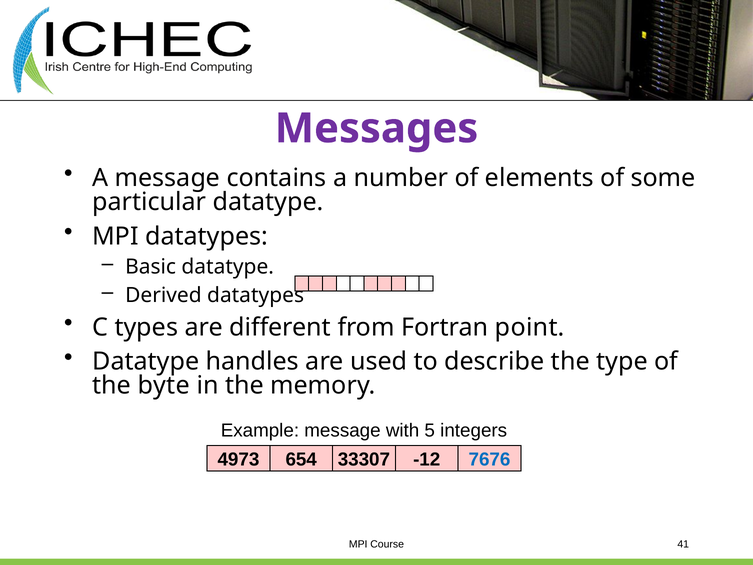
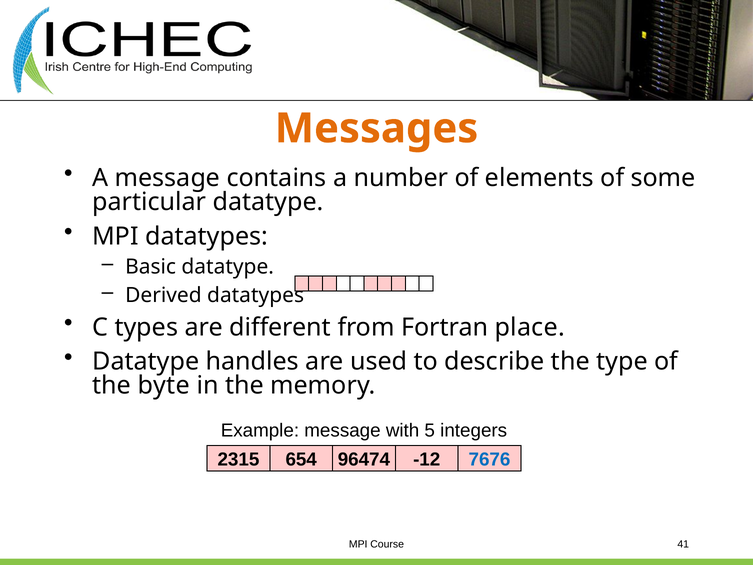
Messages colour: purple -> orange
point: point -> place
4973: 4973 -> 2315
33307: 33307 -> 96474
